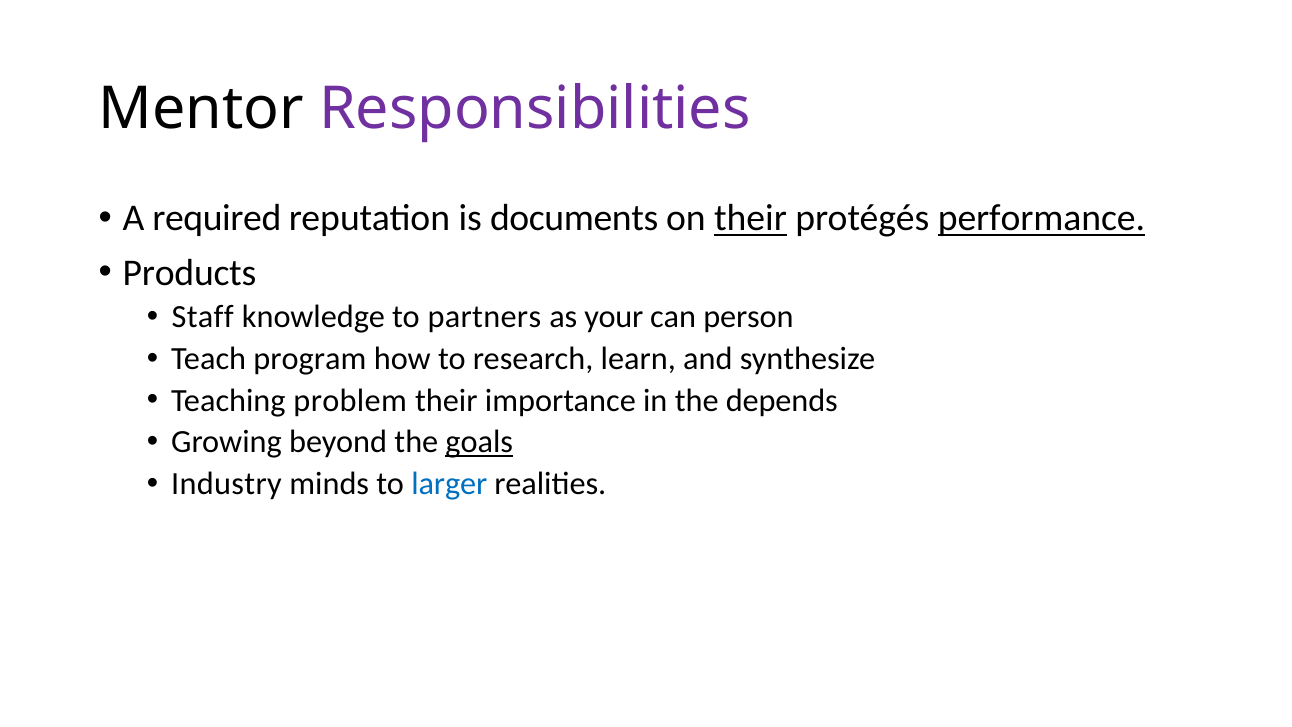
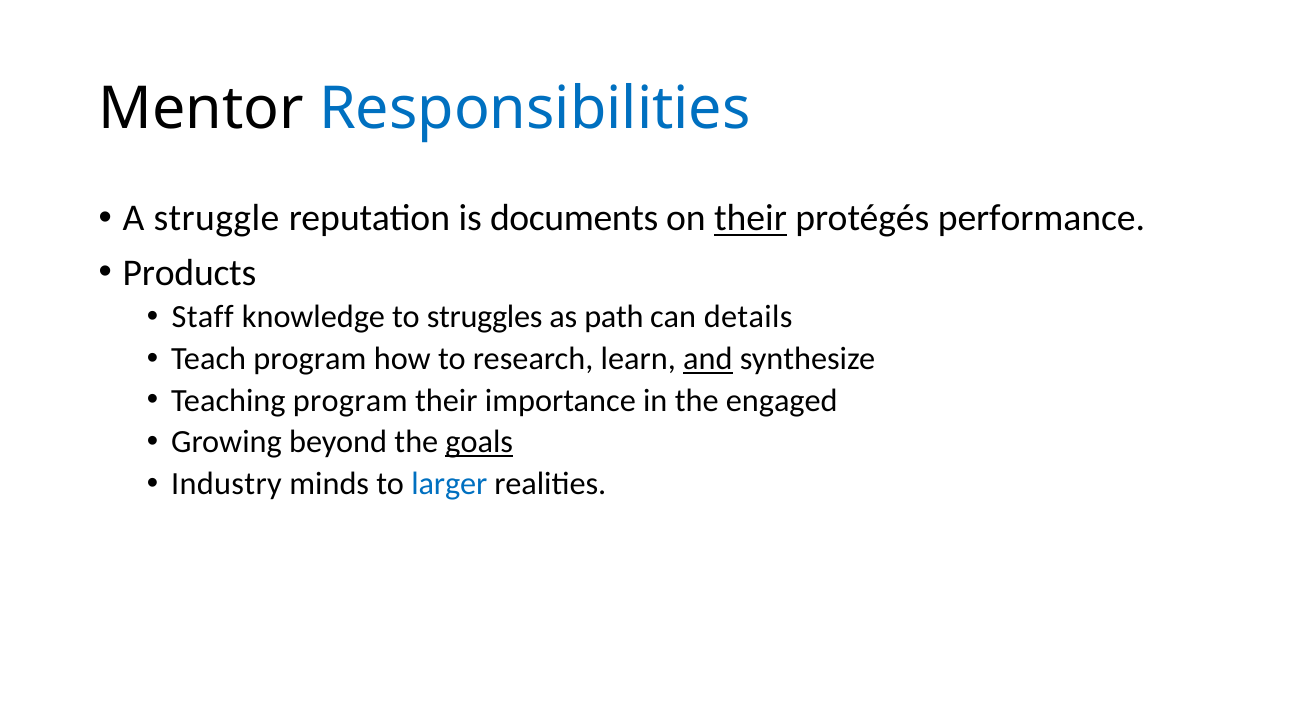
Responsibilities colour: purple -> blue
required: required -> struggle
performance underline: present -> none
partners: partners -> struggles
your: your -> path
person: person -> details
and underline: none -> present
Teaching problem: problem -> program
depends: depends -> engaged
